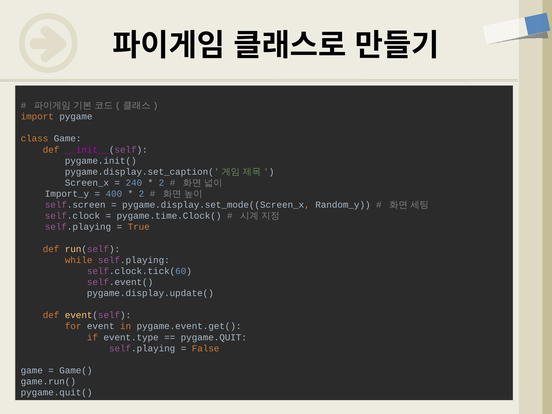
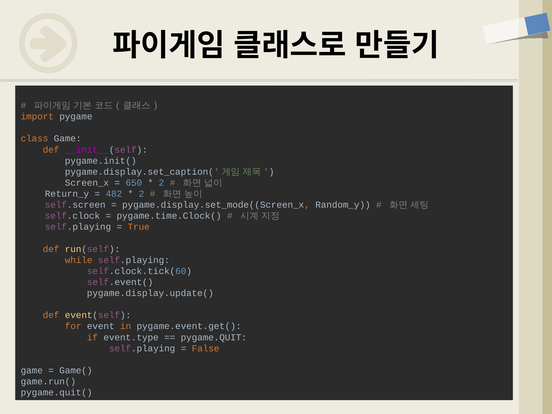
240: 240 -> 650
Import_y: Import_y -> Return_y
400: 400 -> 482
